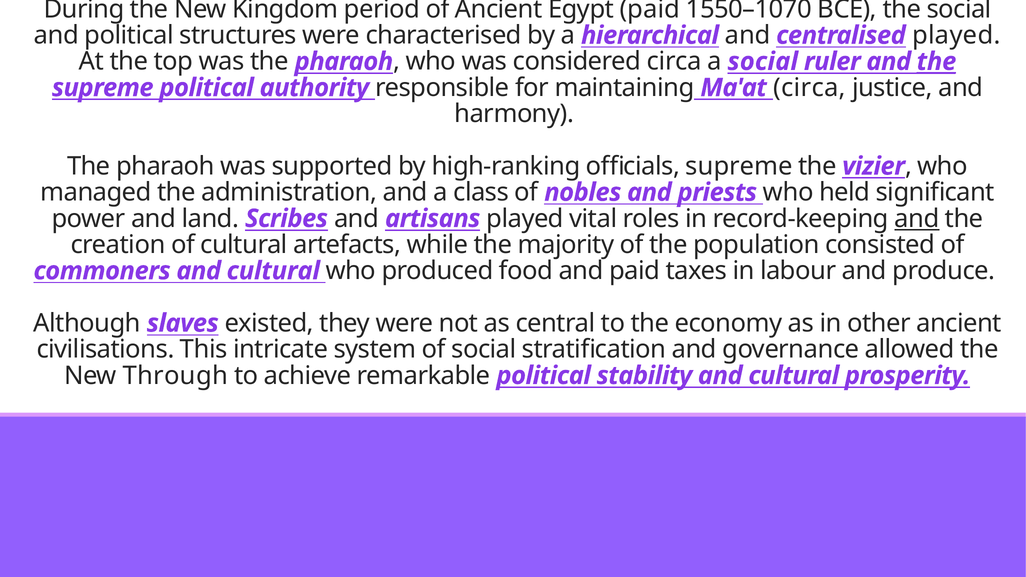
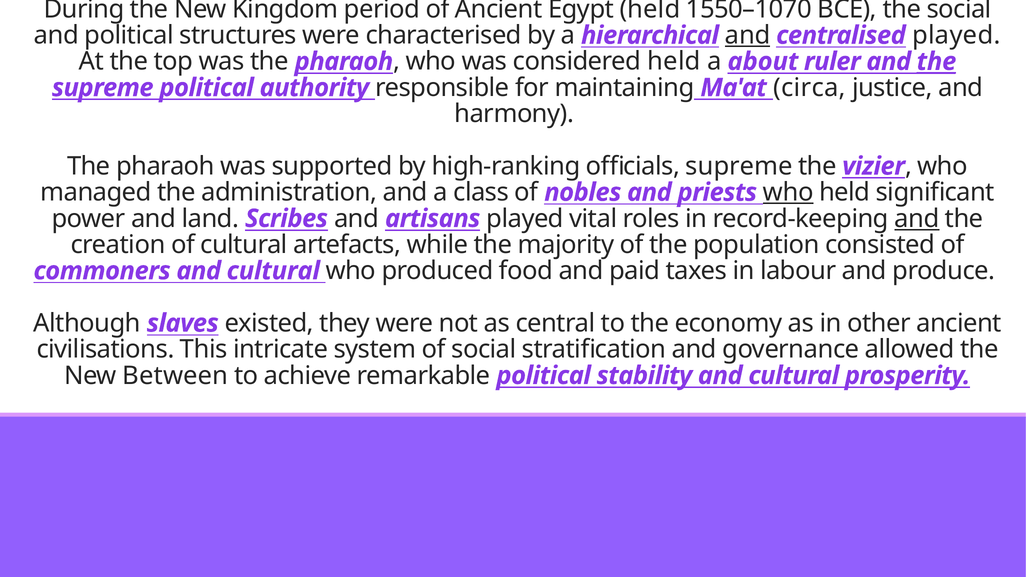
Egypt paid: paid -> held
and at (748, 35) underline: none -> present
considered circa: circa -> held
a social: social -> about
who at (788, 192) underline: none -> present
Through: Through -> Between
